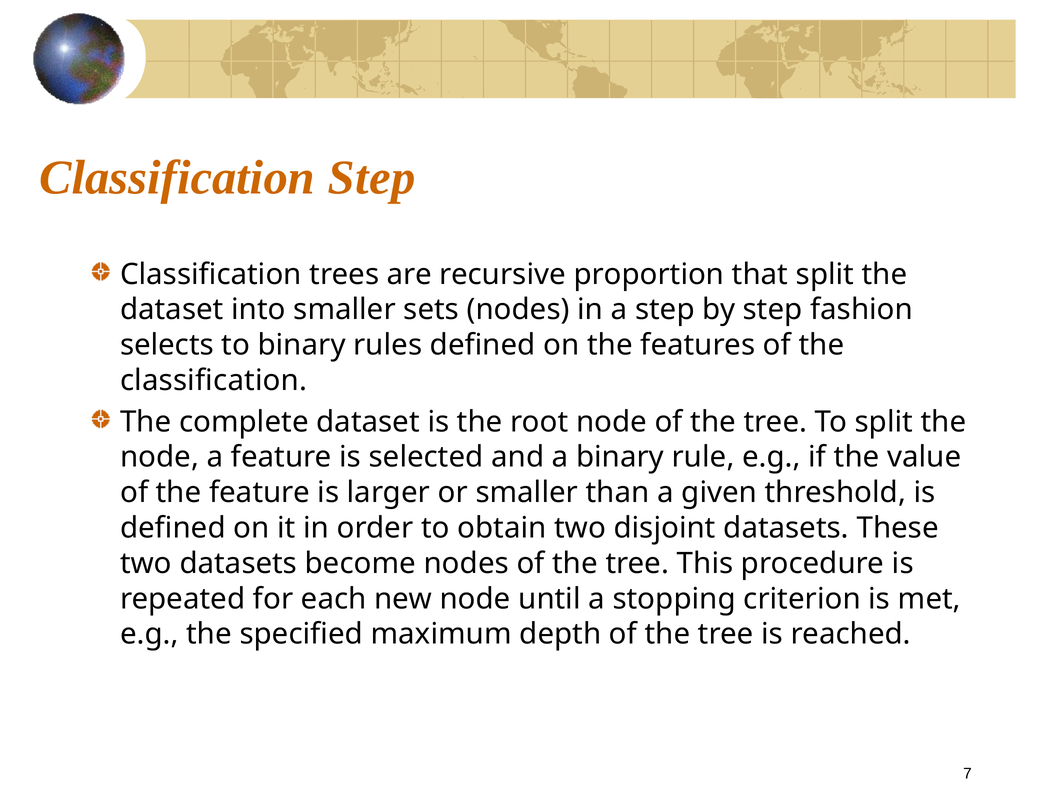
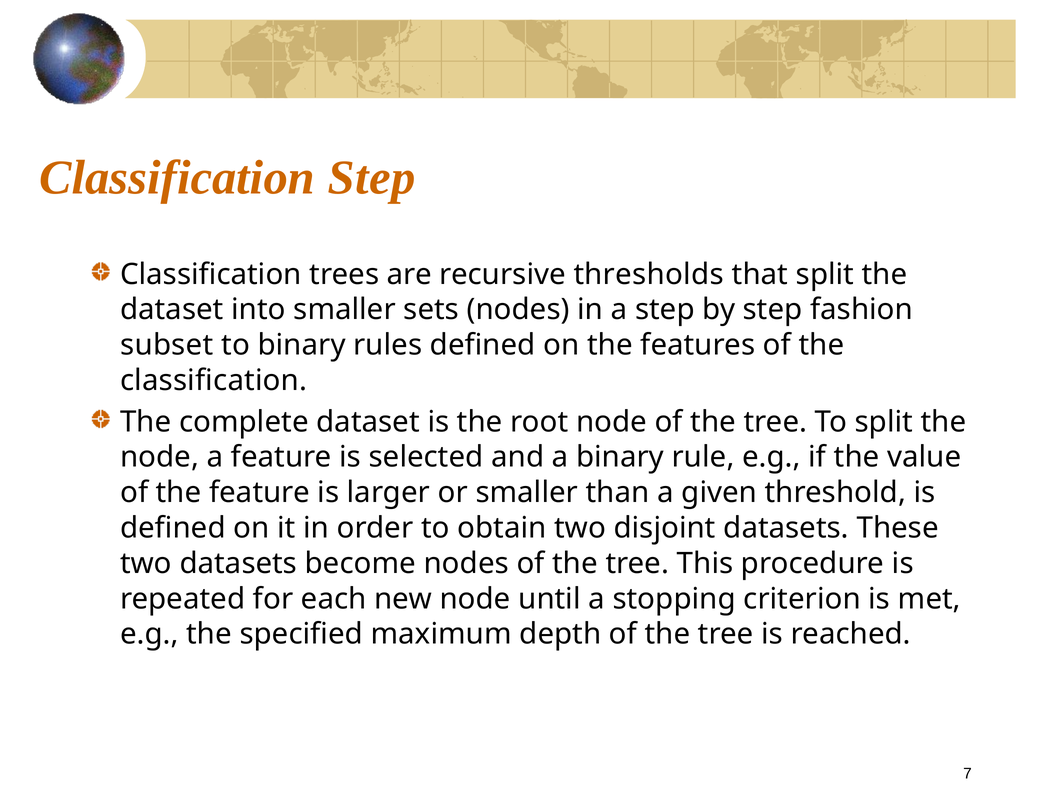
proportion: proportion -> thresholds
selects: selects -> subset
